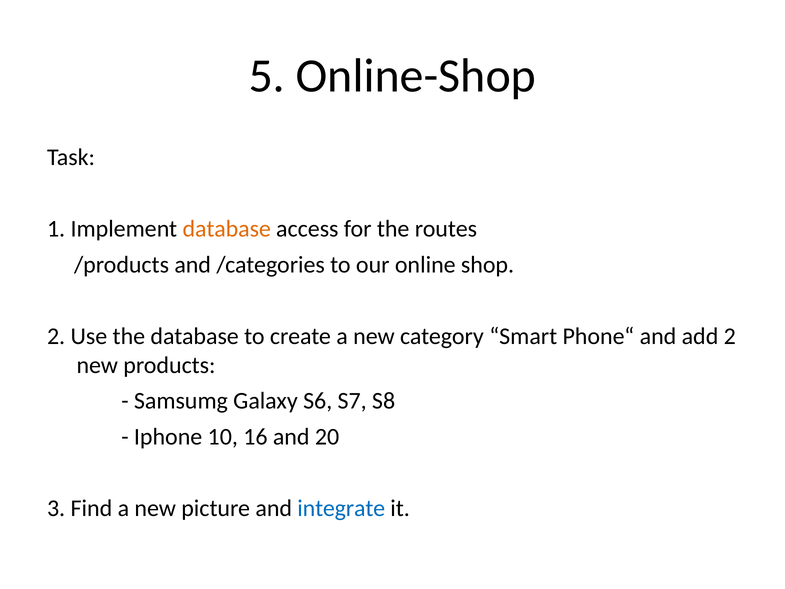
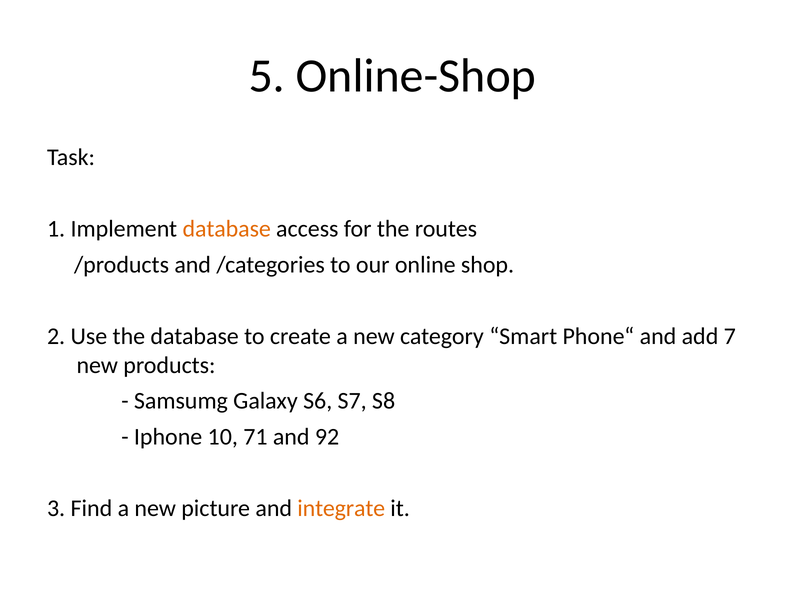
add 2: 2 -> 7
16: 16 -> 71
20: 20 -> 92
integrate colour: blue -> orange
